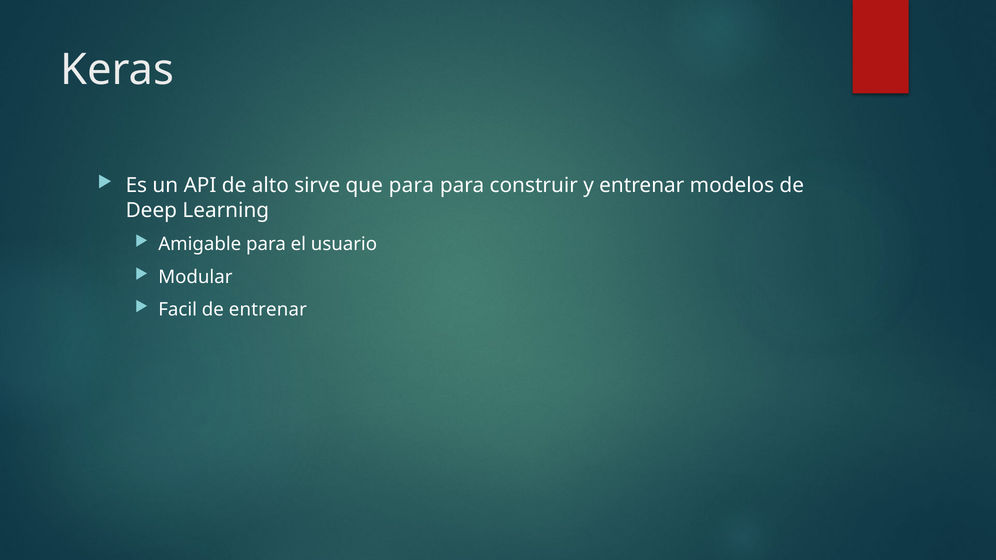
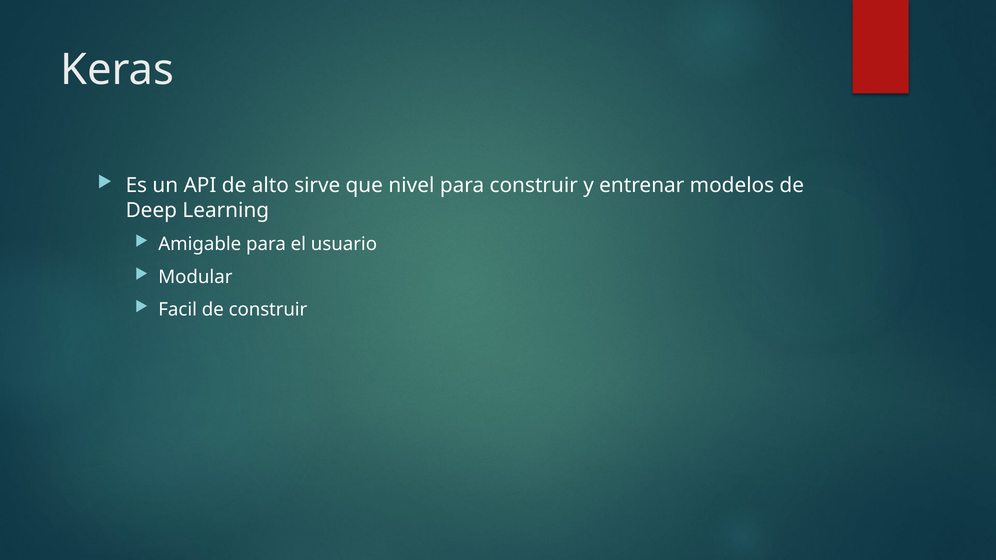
que para: para -> nivel
de entrenar: entrenar -> construir
